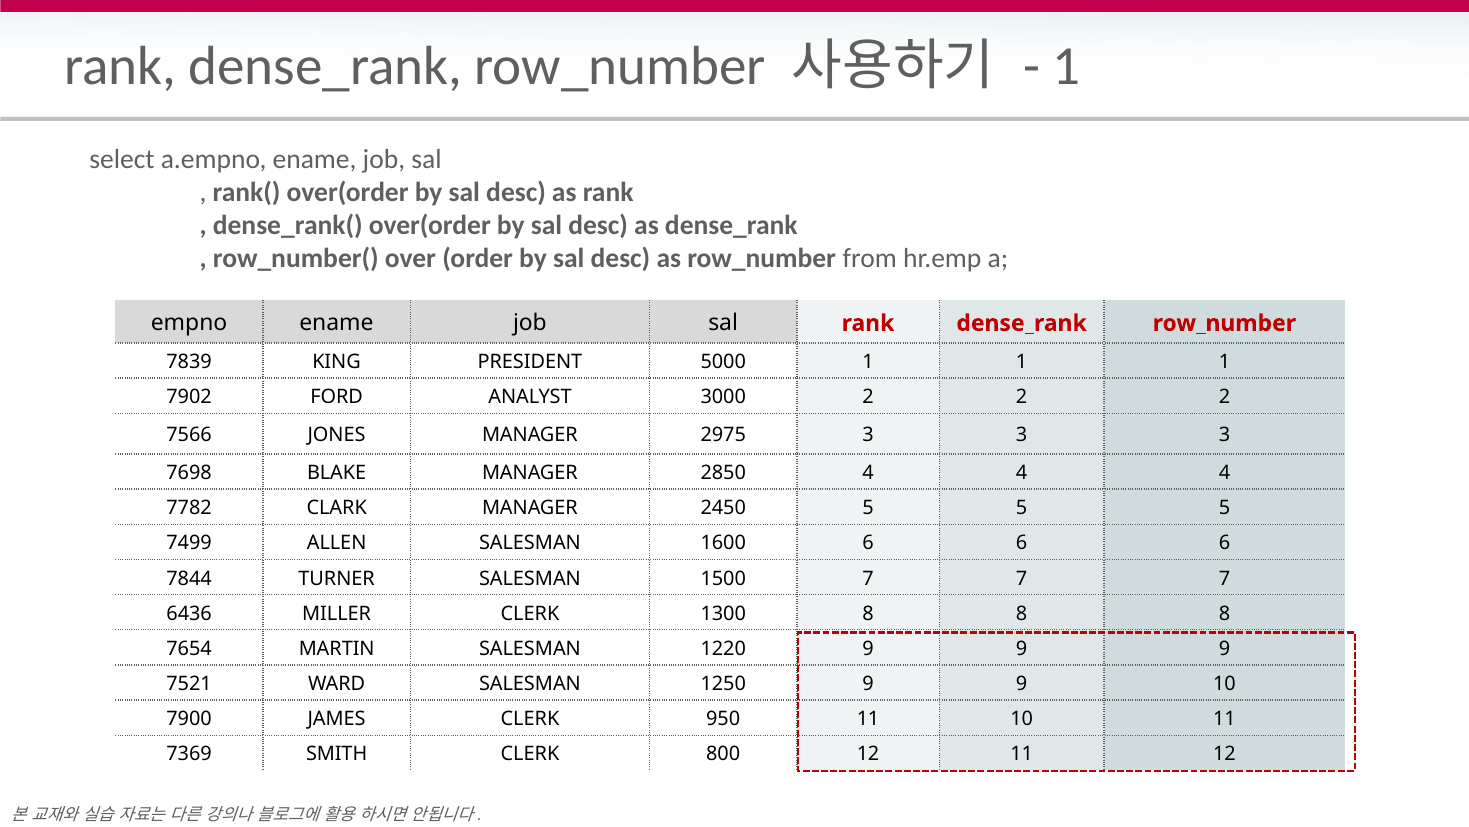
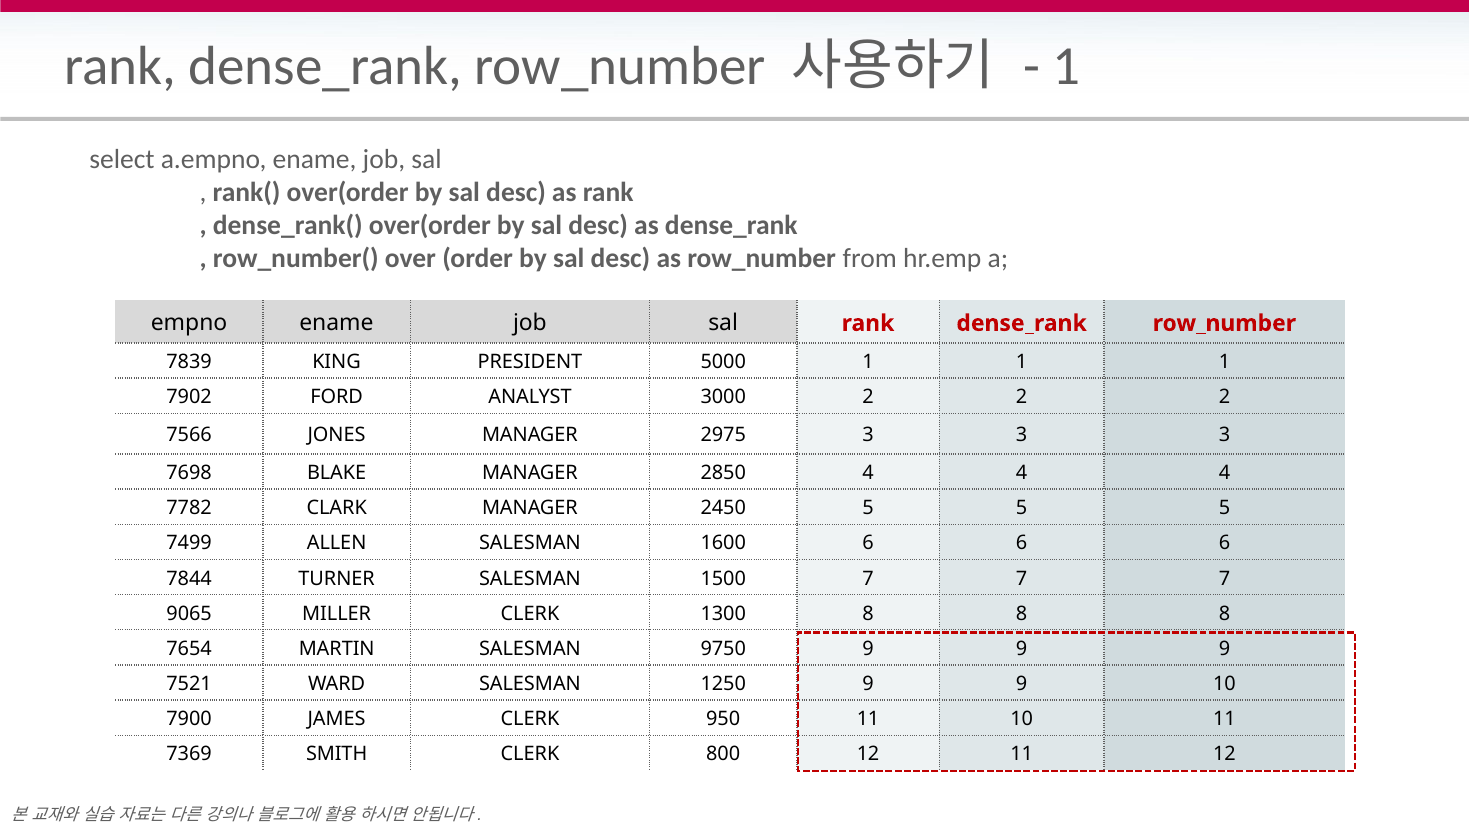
6436: 6436 -> 9065
1220: 1220 -> 9750
